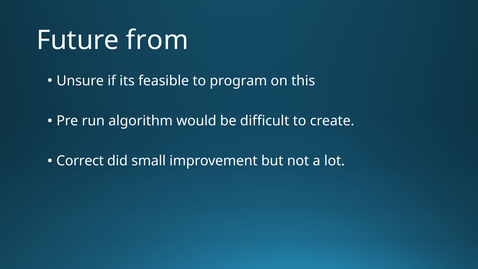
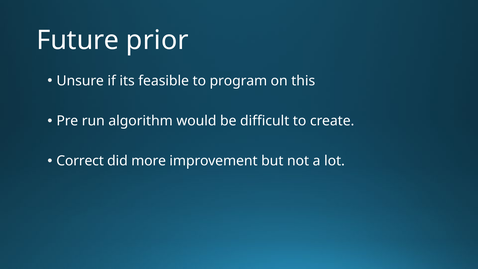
from: from -> prior
small: small -> more
